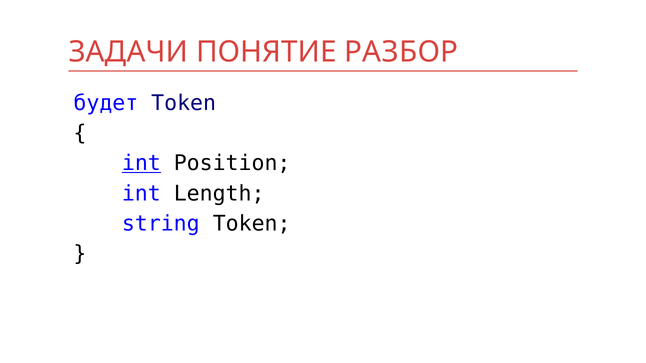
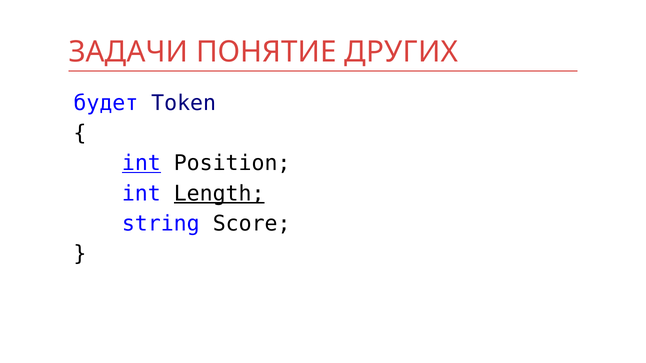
РАЗБОР: РАЗБОР -> ДРУГИХ
Length underline: none -> present
string Token: Token -> Score
